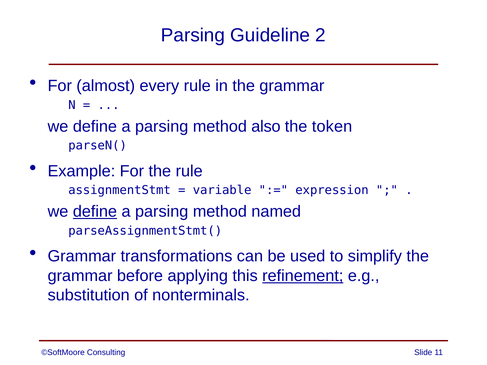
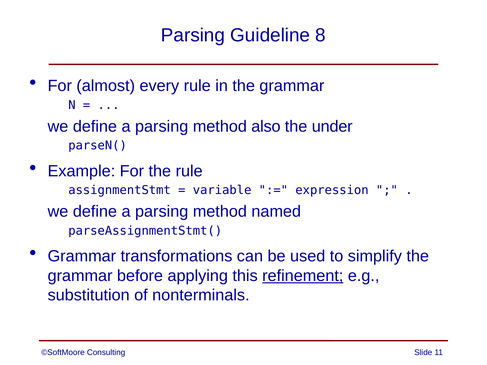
2: 2 -> 8
token: token -> under
define at (95, 212) underline: present -> none
